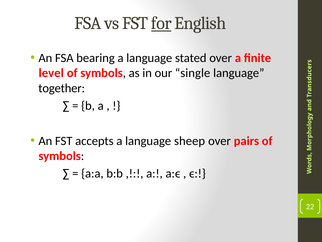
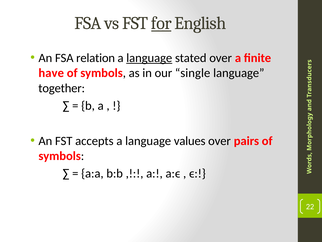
bearing: bearing -> relation
language at (149, 58) underline: none -> present
level: level -> have
sheep: sheep -> values
